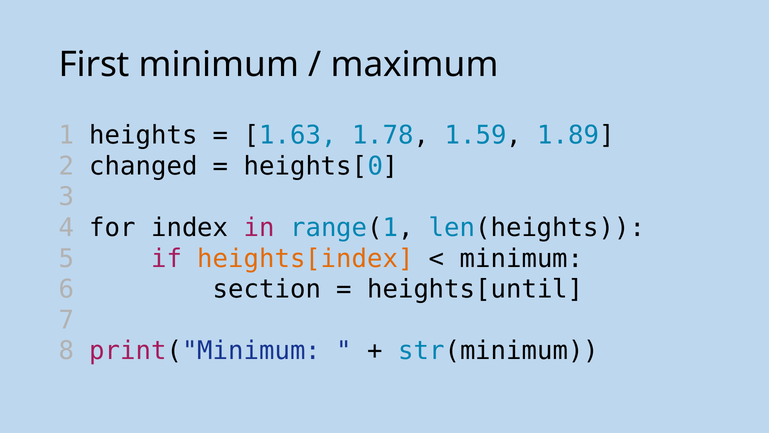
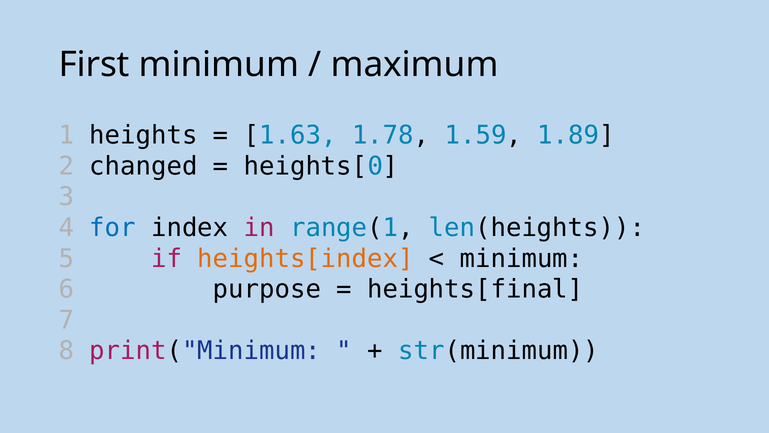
for colour: black -> blue
section: section -> purpose
heights[until: heights[until -> heights[final
